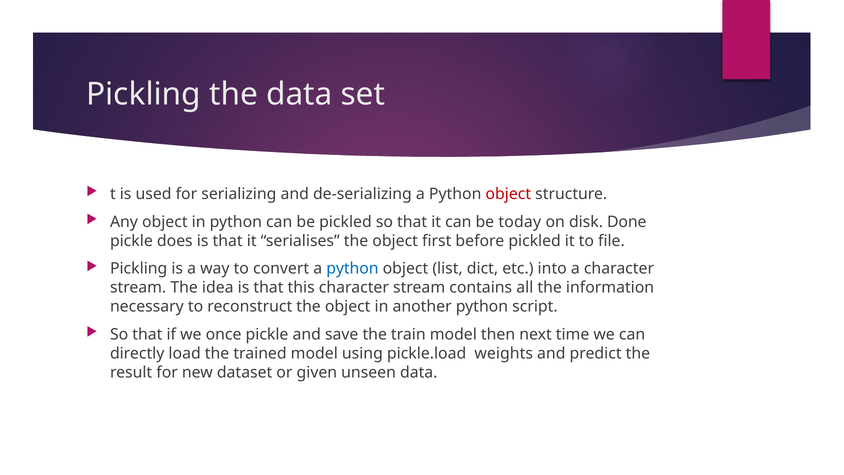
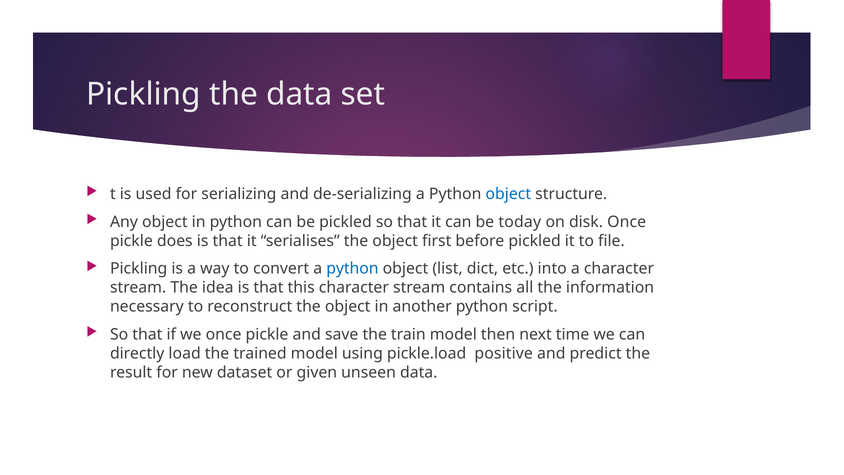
object at (508, 194) colour: red -> blue
disk Done: Done -> Once
weights: weights -> positive
